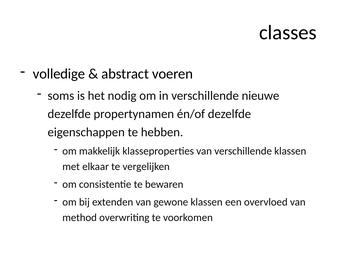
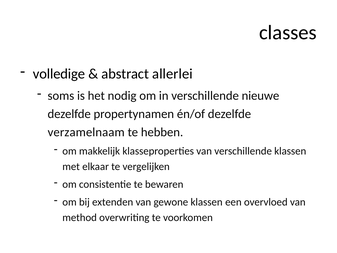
voeren: voeren -> allerlei
eigenschappen: eigenschappen -> verzamelnaam
